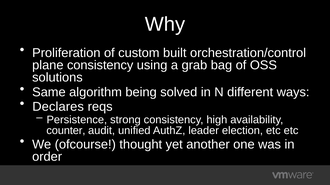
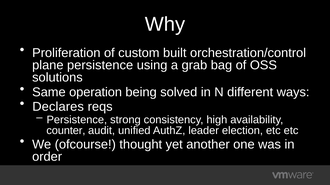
plane consistency: consistency -> persistence
algorithm: algorithm -> operation
